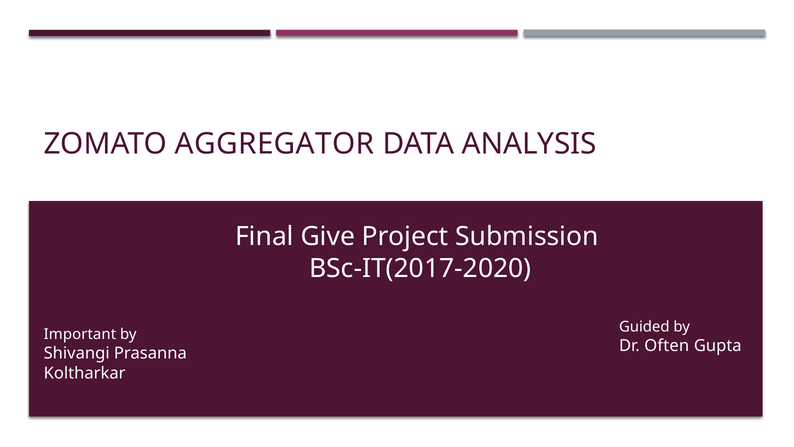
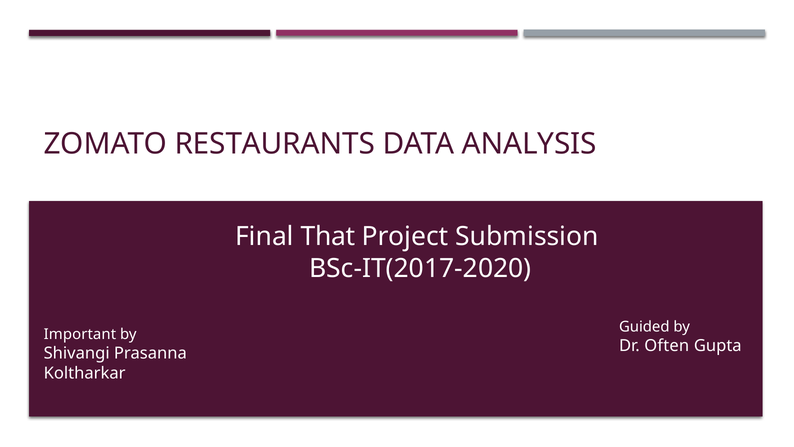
AGGREGATOR: AGGREGATOR -> RESTAURANTS
Give: Give -> That
